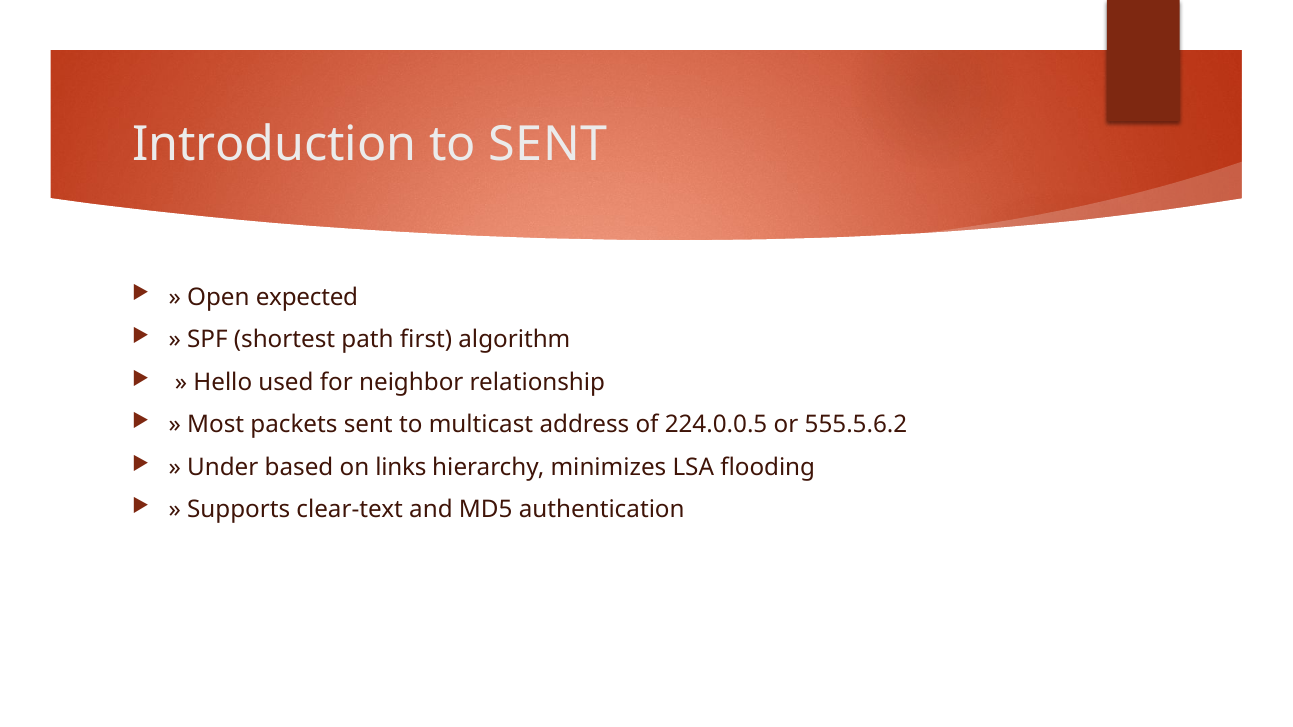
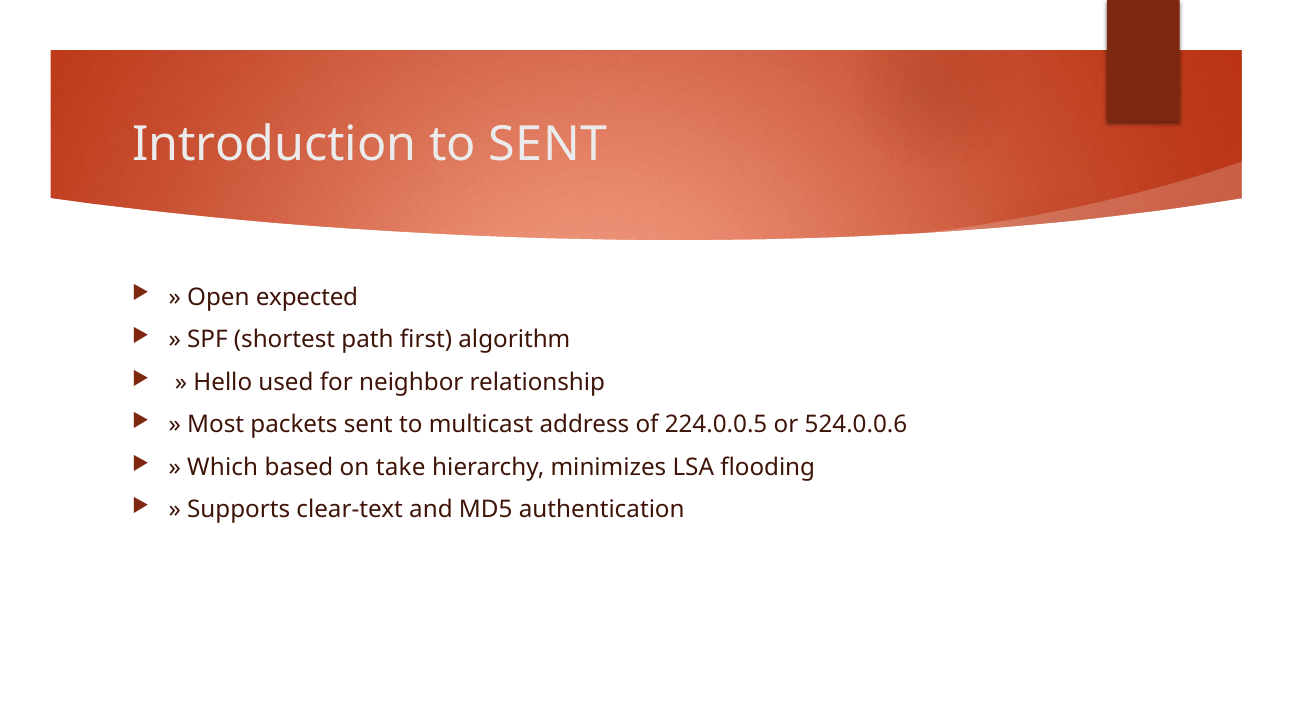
555.5.6.2: 555.5.6.2 -> 524.0.0.6
Under: Under -> Which
links: links -> take
